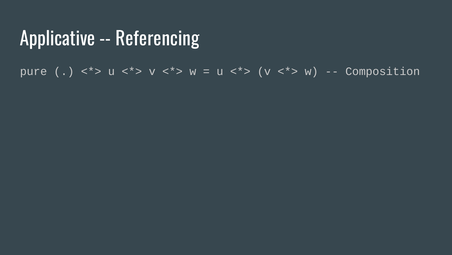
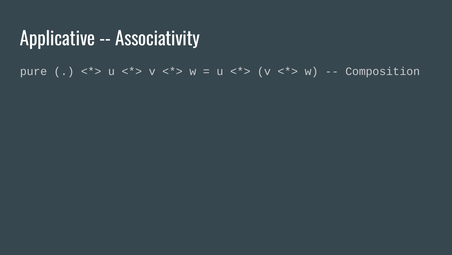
Referencing: Referencing -> Associativity
